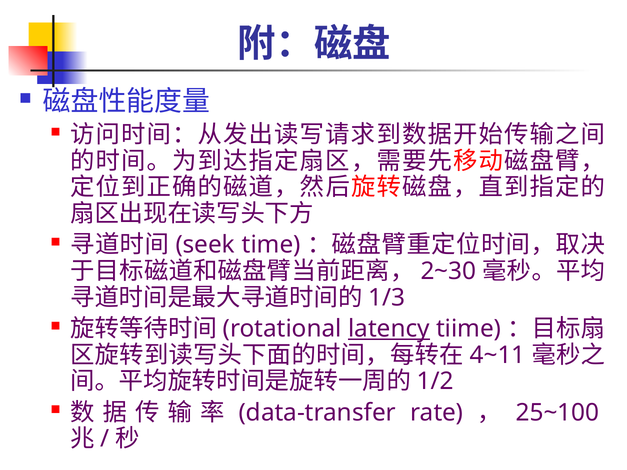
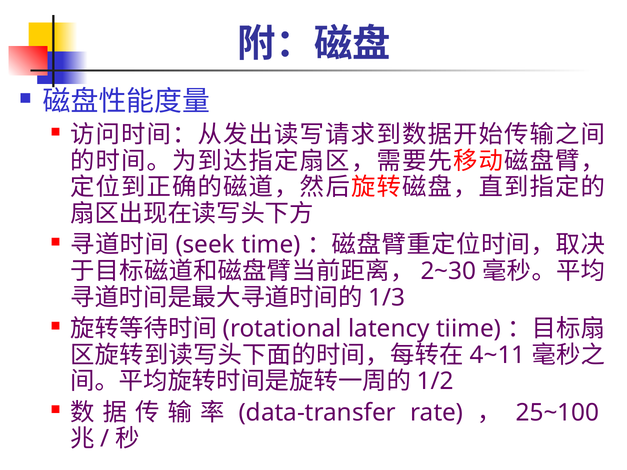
latency underline: present -> none
